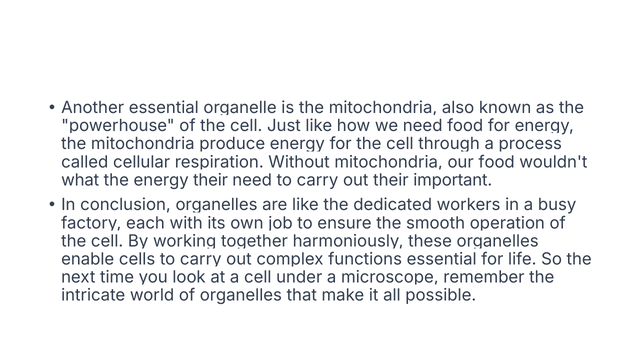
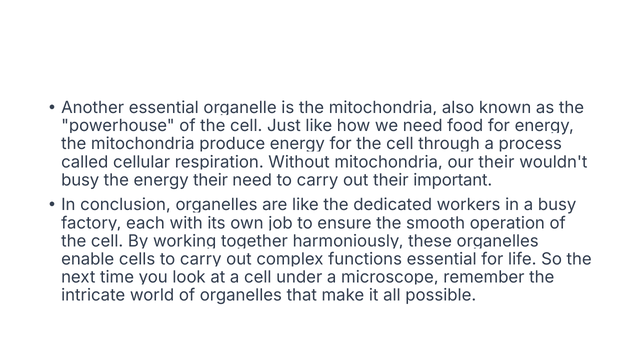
food at (497, 162): food -> their
what at (80, 180): what -> busy
